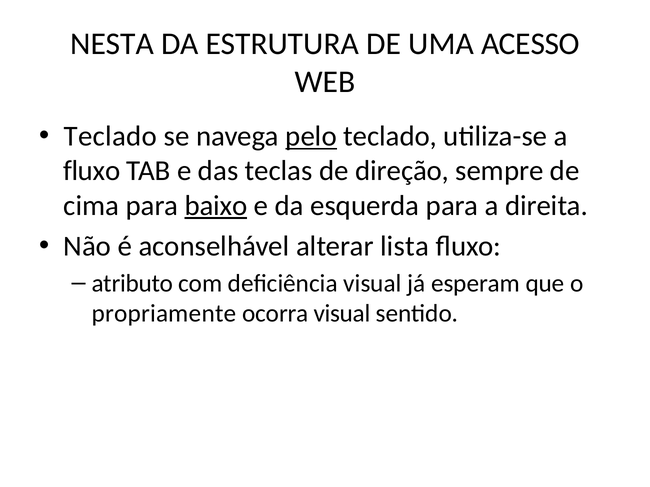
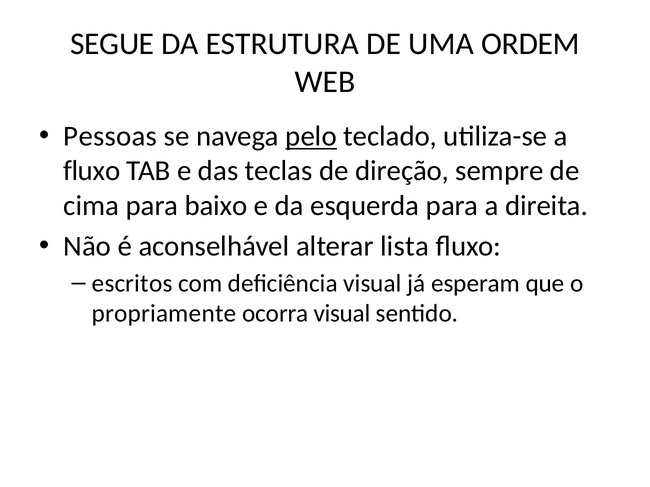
NESTA: NESTA -> SEGUE
ACESSO: ACESSO -> ORDEM
Teclado at (110, 136): Teclado -> Pessoas
baixo underline: present -> none
atributo: atributo -> escritos
